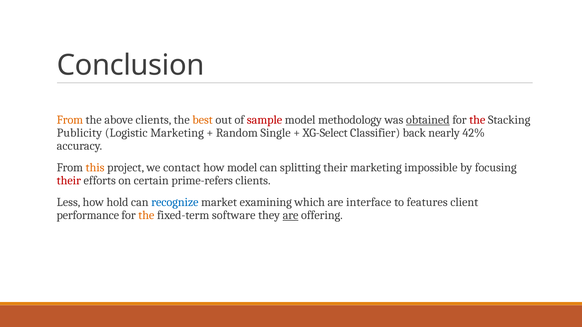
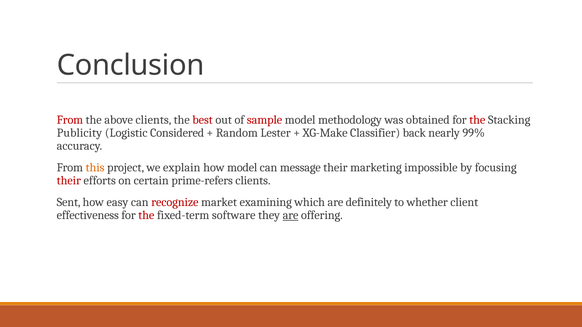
From at (70, 120) colour: orange -> red
best colour: orange -> red
obtained underline: present -> none
Logistic Marketing: Marketing -> Considered
Single: Single -> Lester
XG-Select: XG-Select -> XG-Make
42%: 42% -> 99%
contact: contact -> explain
splitting: splitting -> message
Less: Less -> Sent
hold: hold -> easy
recognize colour: blue -> red
interface: interface -> definitely
features: features -> whether
performance: performance -> effectiveness
the at (146, 215) colour: orange -> red
